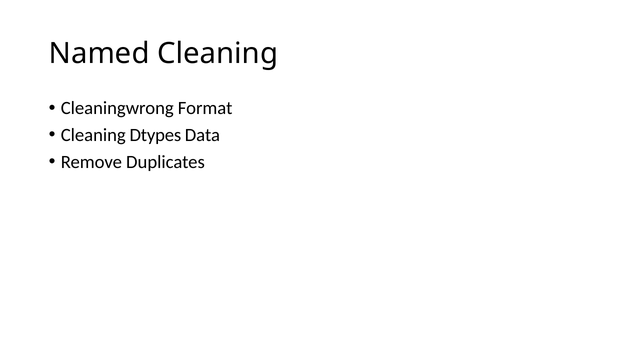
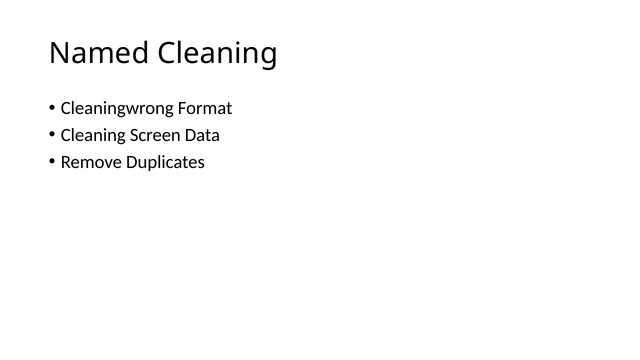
Dtypes: Dtypes -> Screen
